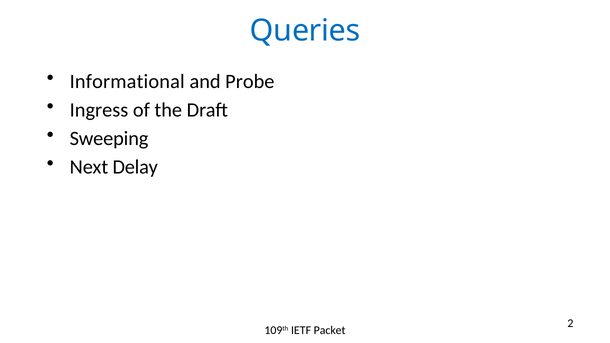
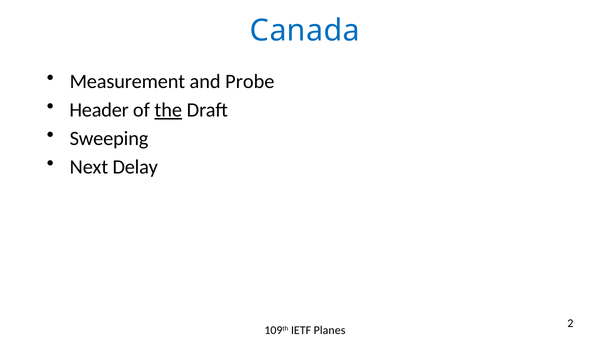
Queries: Queries -> Canada
Informational: Informational -> Measurement
Ingress: Ingress -> Header
the underline: none -> present
Packet: Packet -> Planes
